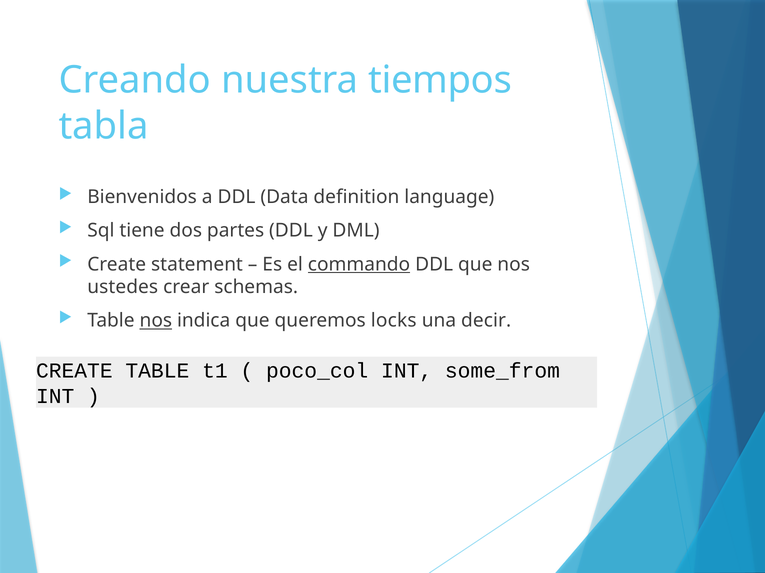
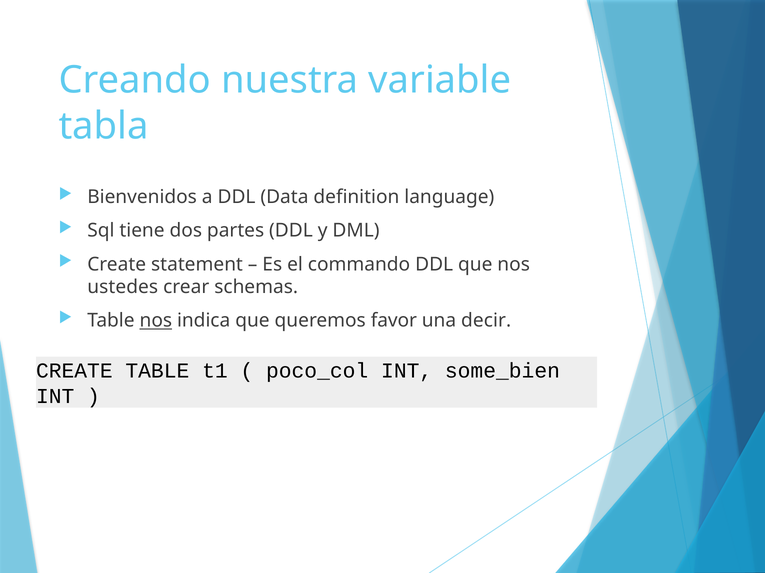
tiempos: tiempos -> variable
commando underline: present -> none
locks: locks -> favor
some_from: some_from -> some_bien
